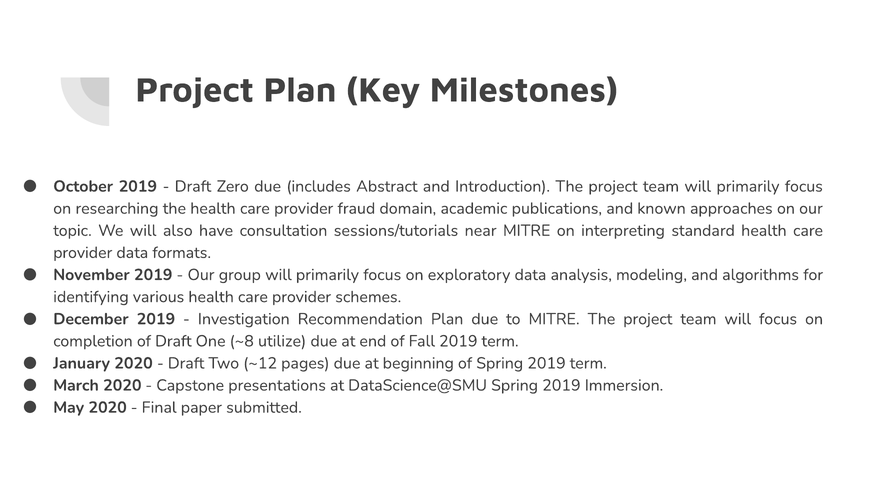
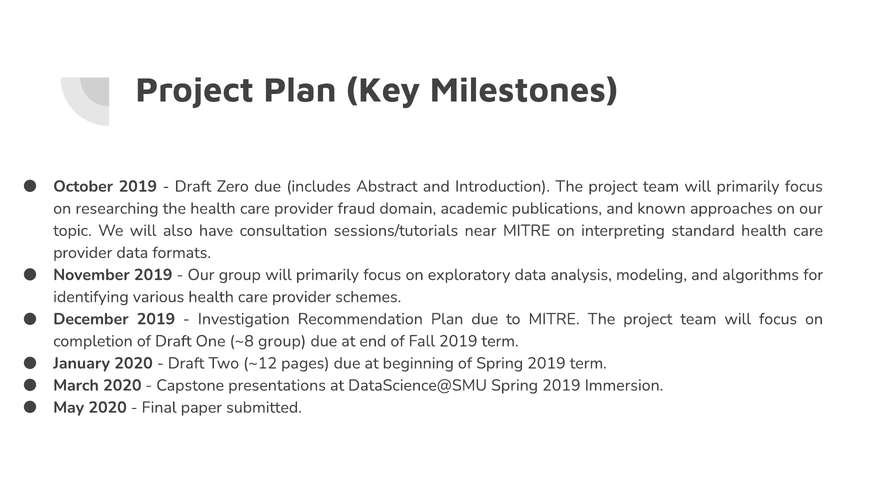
~8 utilize: utilize -> group
